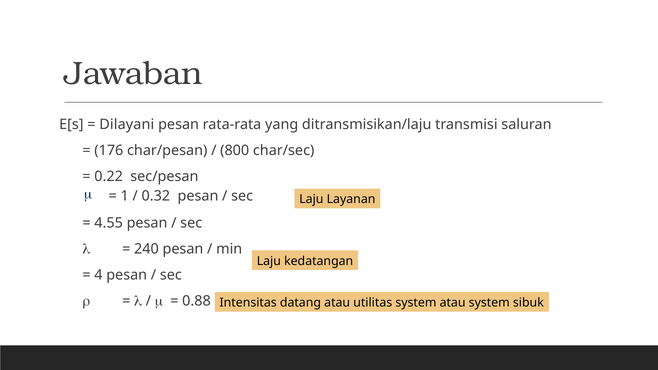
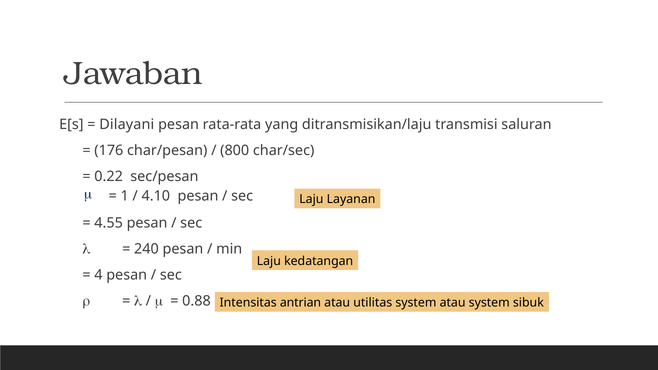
0.32: 0.32 -> 4.10
datang: datang -> antrian
